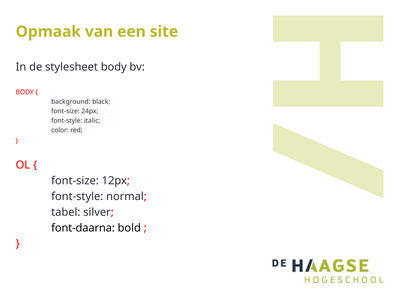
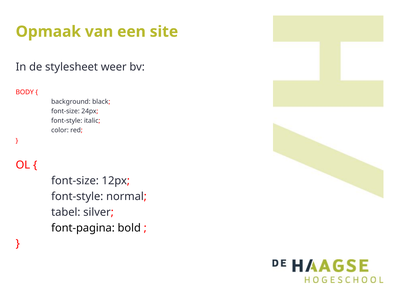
stylesheet body: body -> weer
font-daarna: font-daarna -> font-pagina
